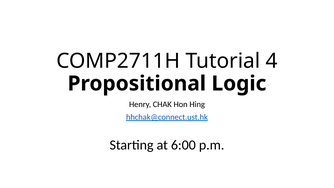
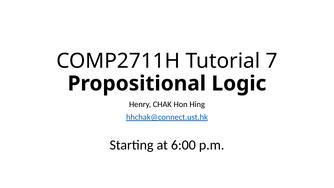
4: 4 -> 7
